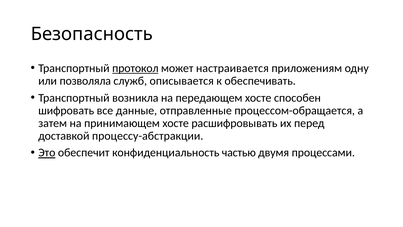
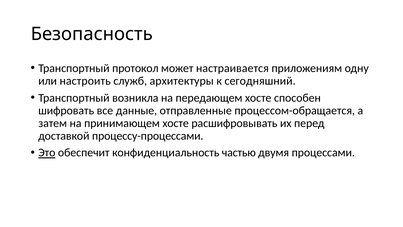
протокол underline: present -> none
позволяла: позволяла -> настроить
описывается: описывается -> архитектуры
обеспечивать: обеспечивать -> сегодняшний
процессу-абстракции: процессу-абстракции -> процессу-процессами
